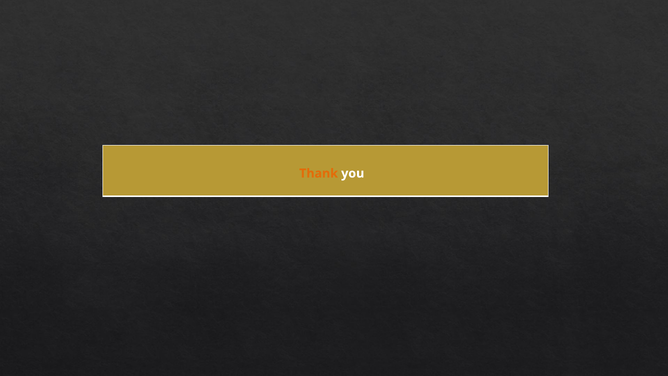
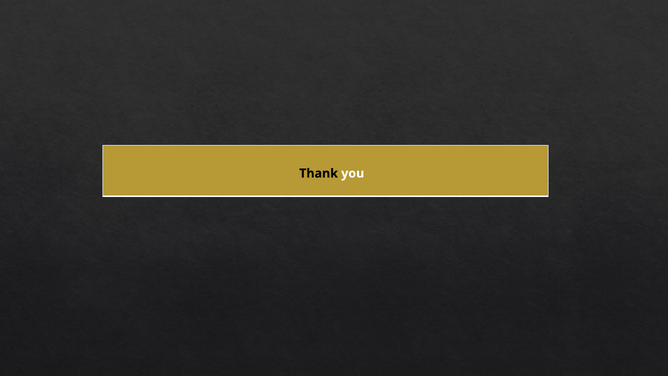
Thank colour: orange -> black
